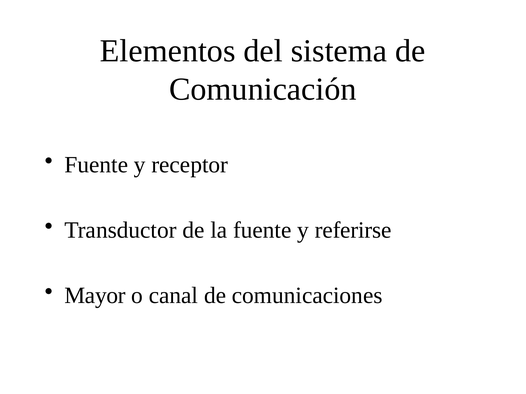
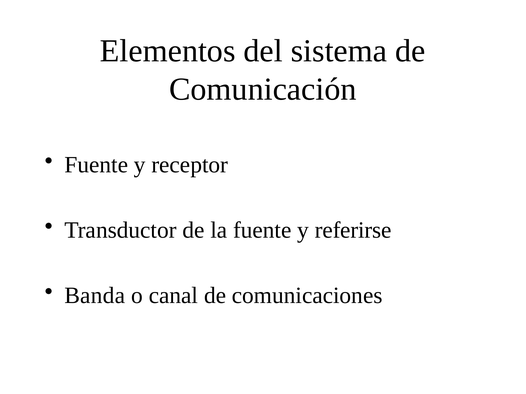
Mayor: Mayor -> Banda
